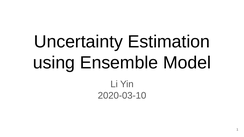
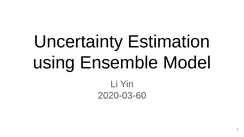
2020-03-10: 2020-03-10 -> 2020-03-60
